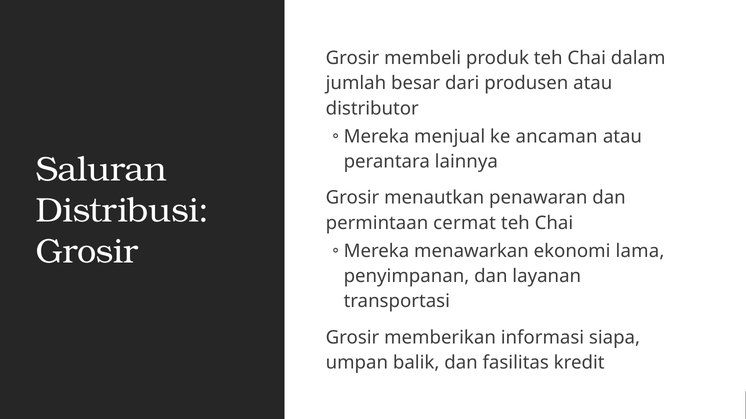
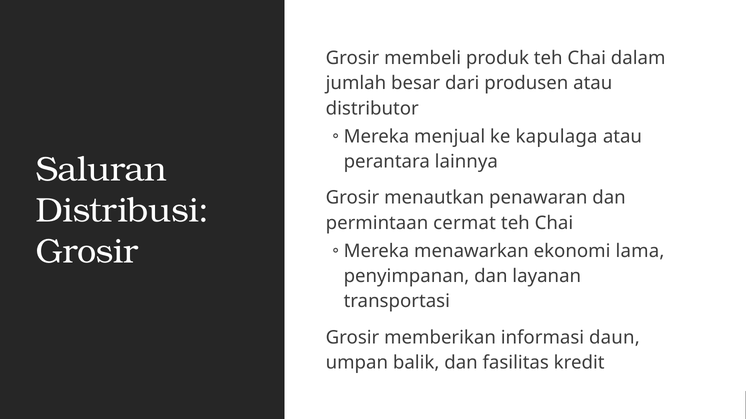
ancaman: ancaman -> kapulaga
siapa: siapa -> daun
